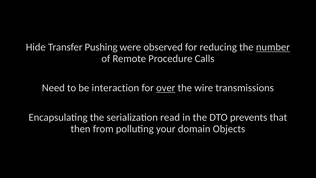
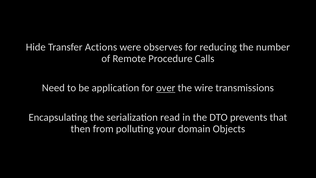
Pushing: Pushing -> Actions
observed: observed -> observes
number underline: present -> none
interaction: interaction -> application
